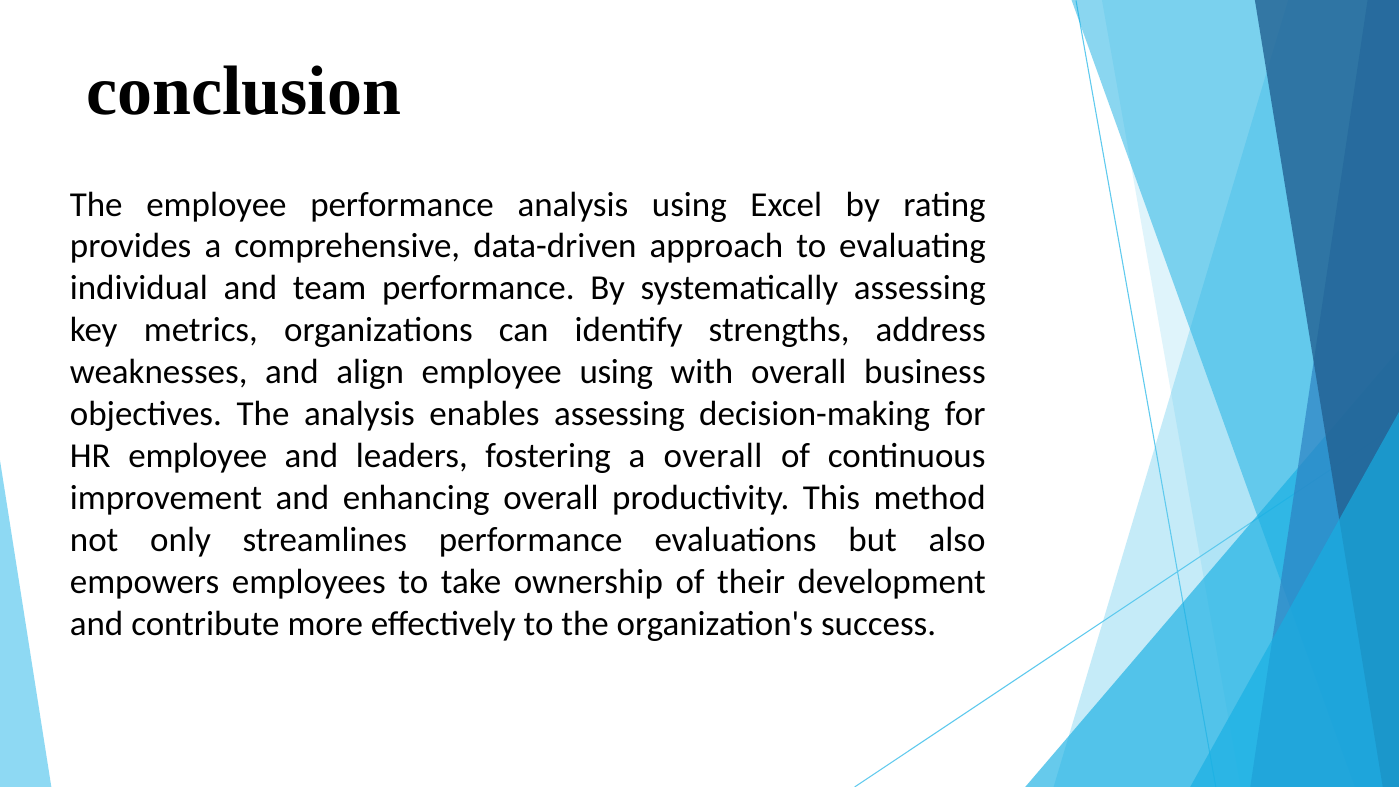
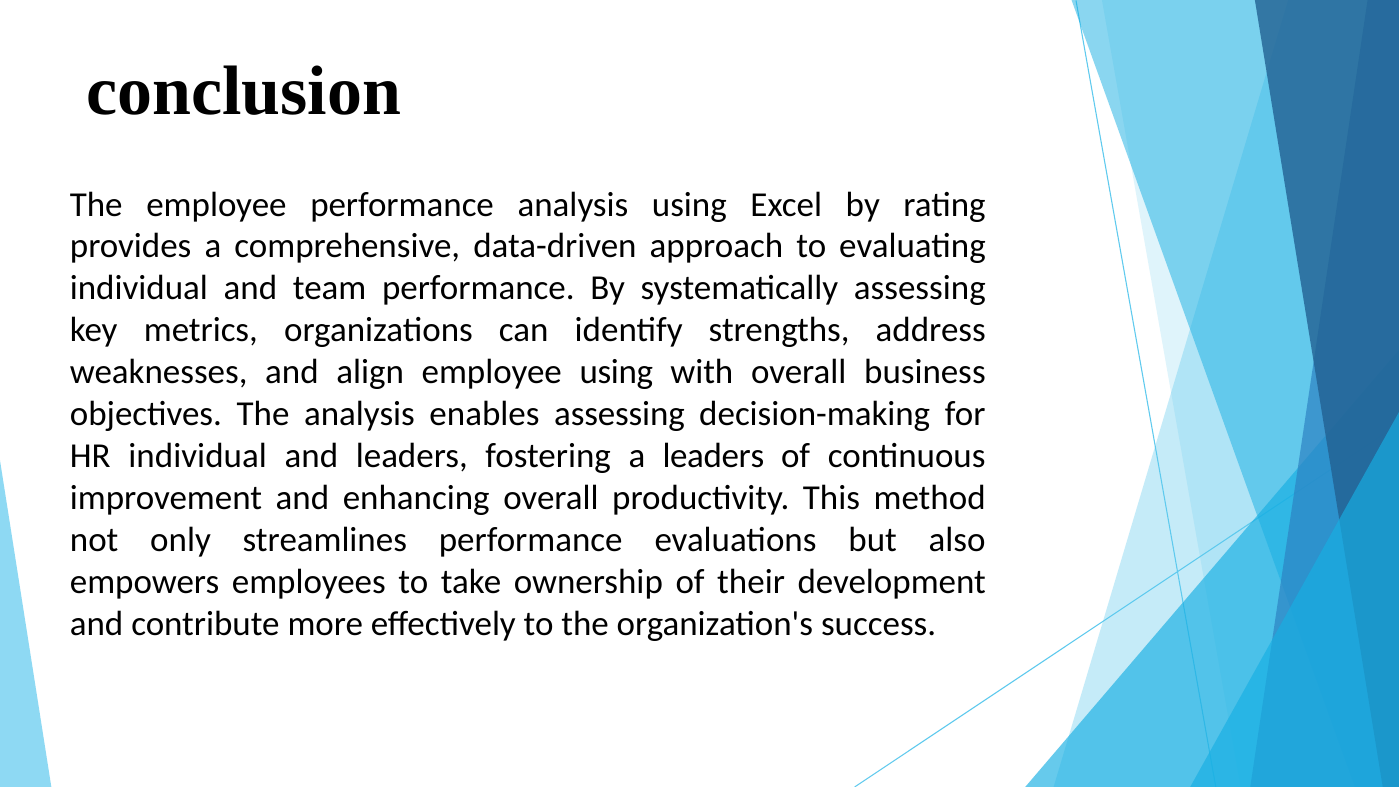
HR employee: employee -> individual
a overall: overall -> leaders
